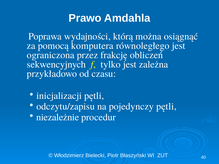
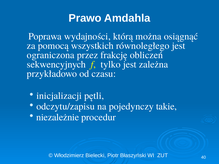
komputera: komputera -> wszystkich
pojedynczy pętli: pętli -> takie
